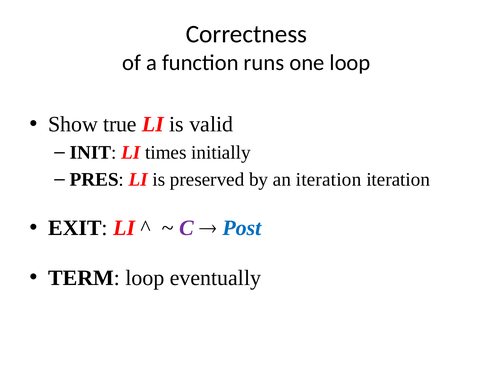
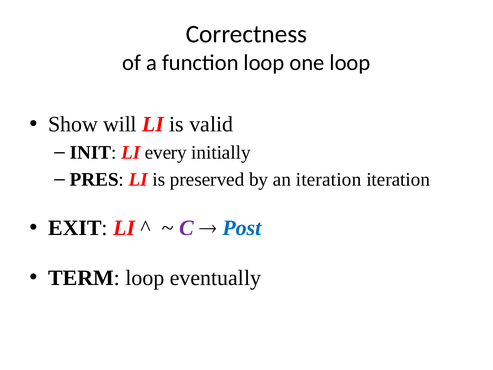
function runs: runs -> loop
true: true -> will
times: times -> every
